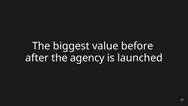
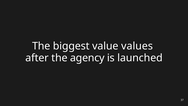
before: before -> values
